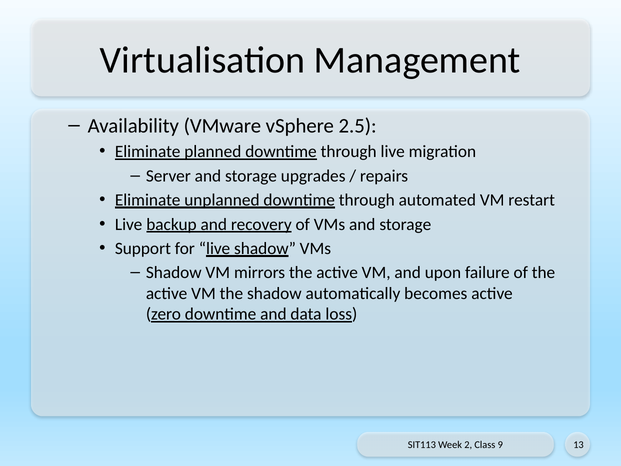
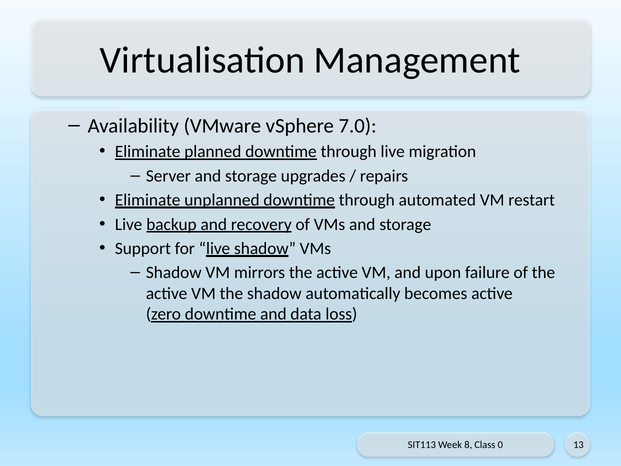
2.5: 2.5 -> 7.0
2: 2 -> 8
9: 9 -> 0
